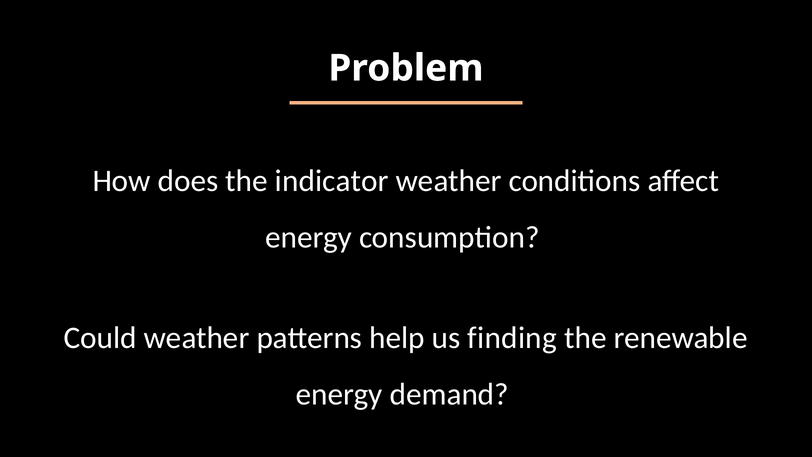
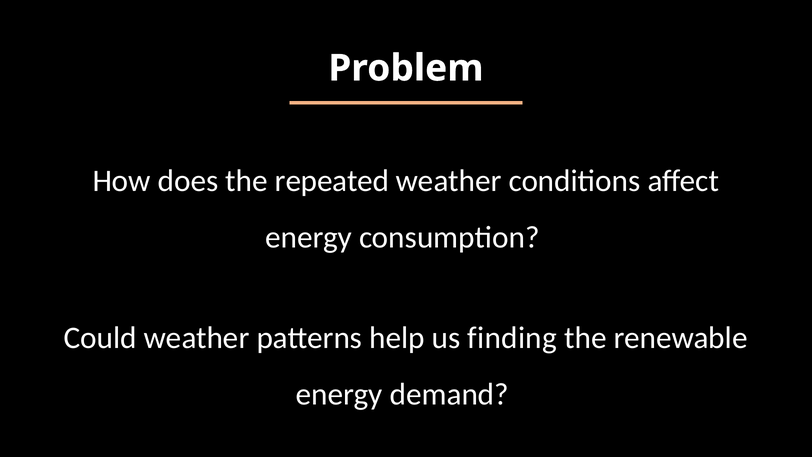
indicator: indicator -> repeated
